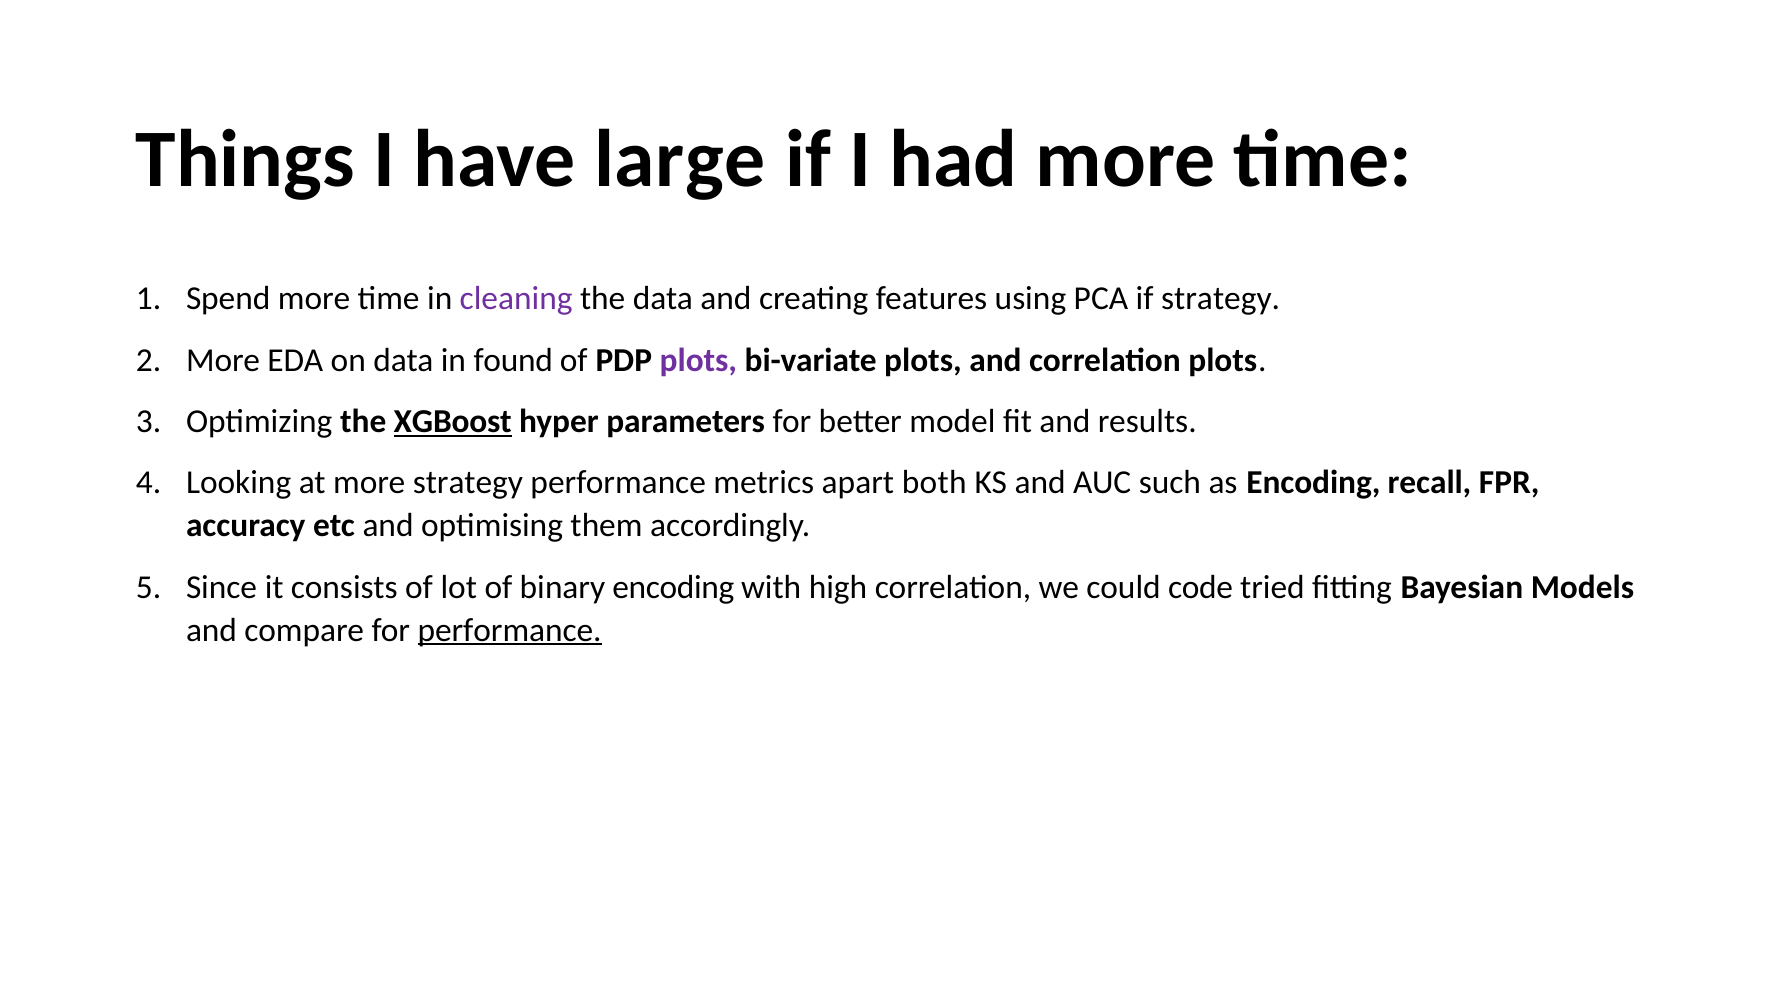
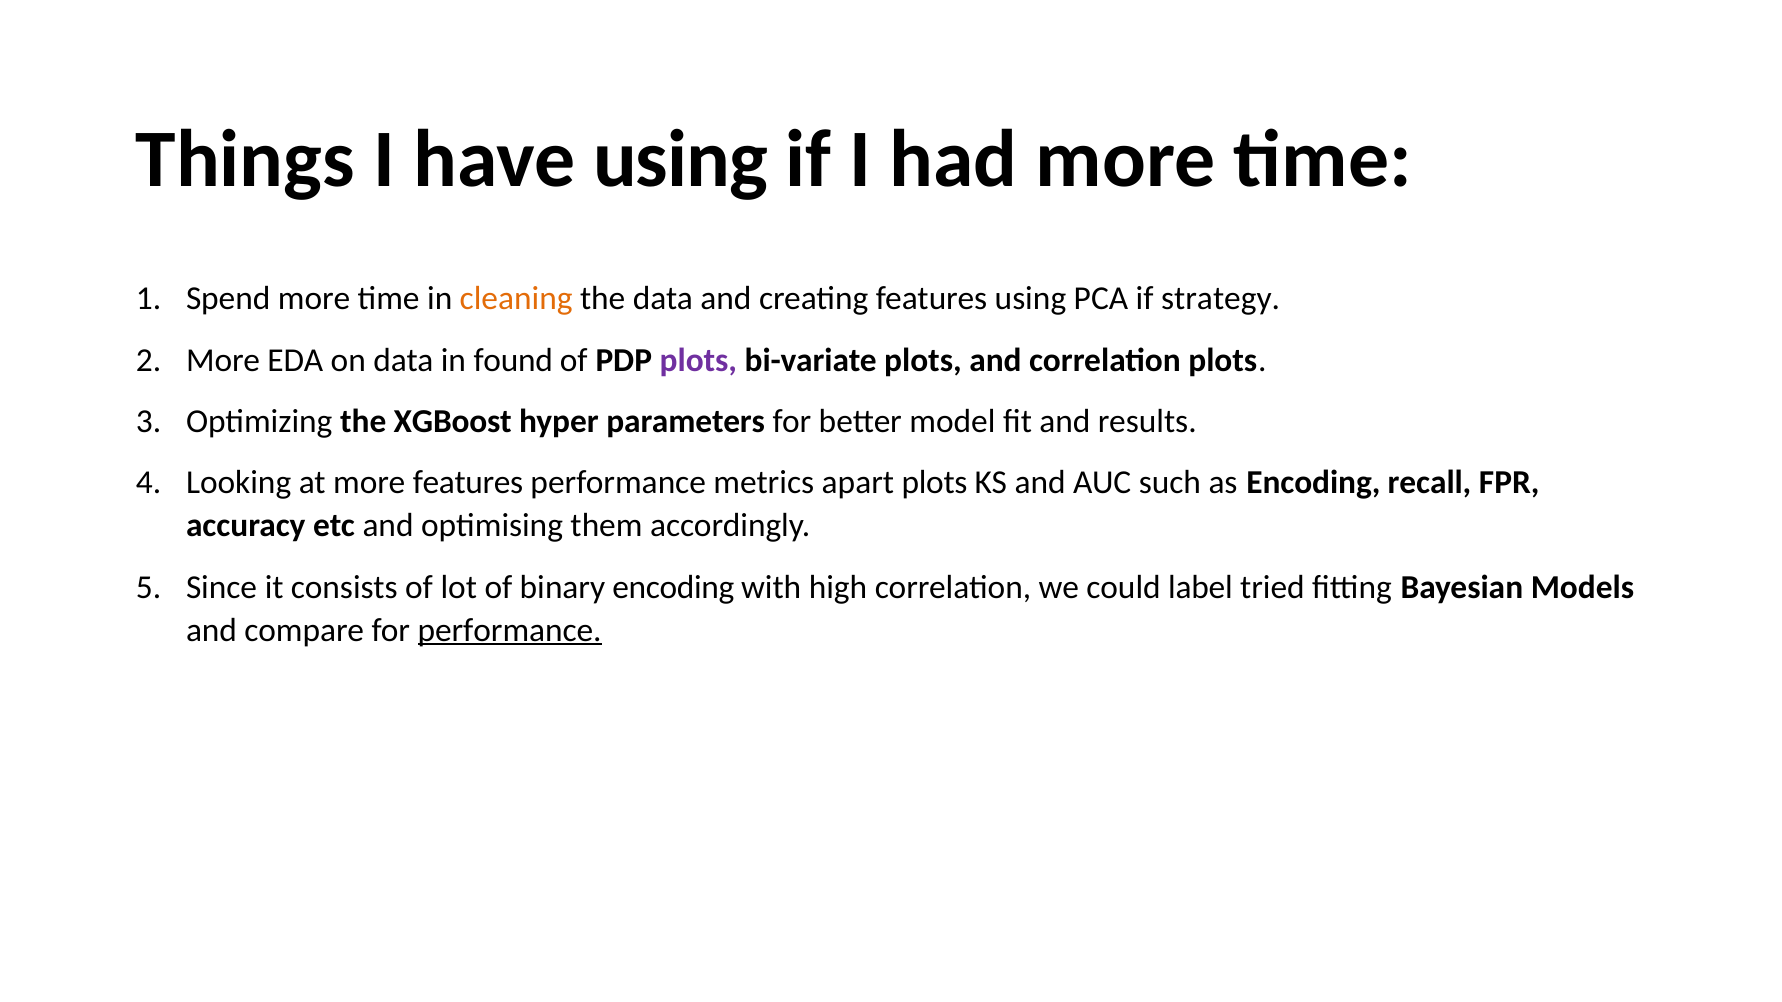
have large: large -> using
cleaning colour: purple -> orange
XGBoost underline: present -> none
more strategy: strategy -> features
apart both: both -> plots
code: code -> label
